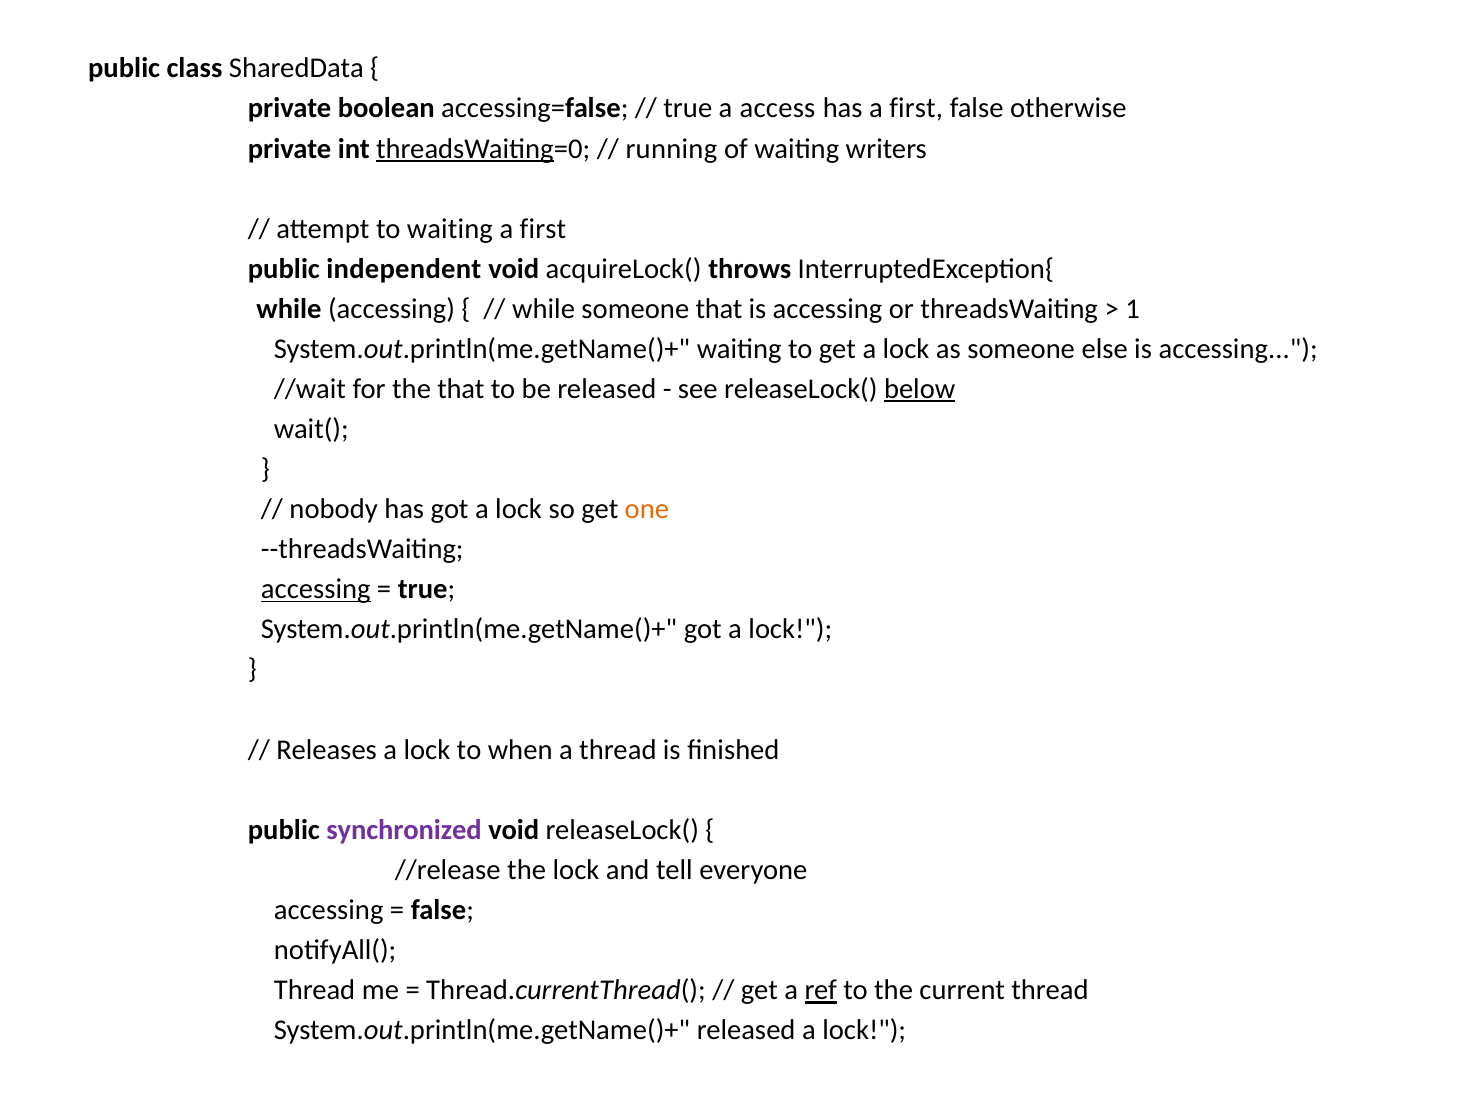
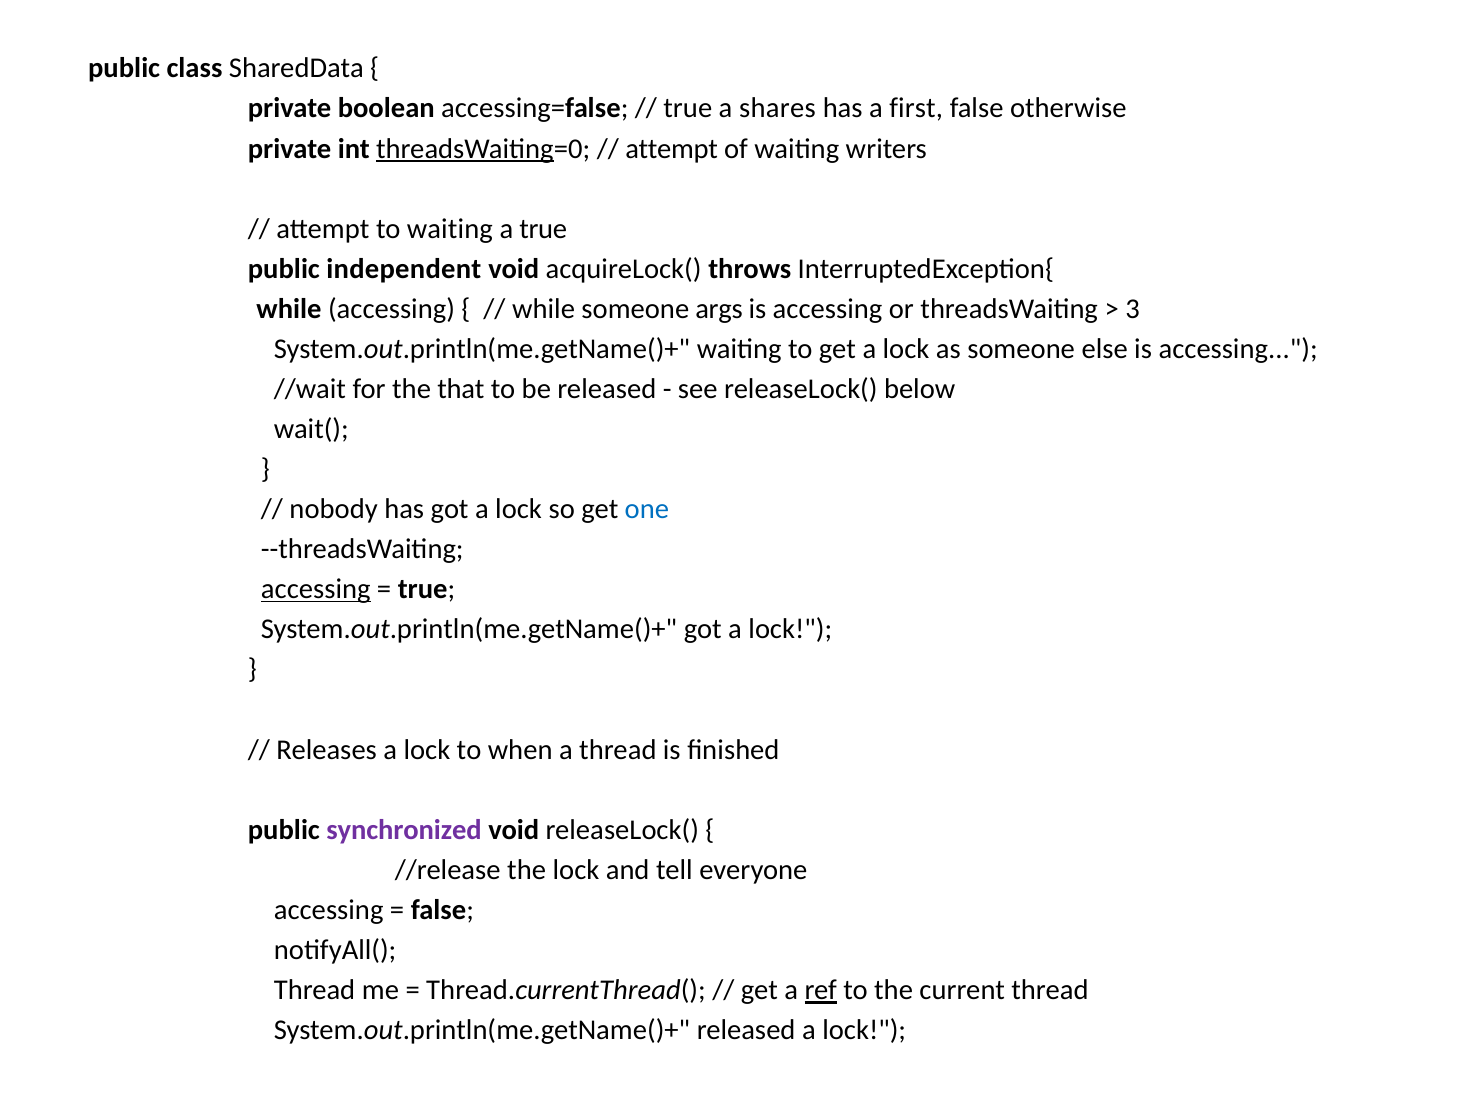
access: access -> shares
running at (671, 149): running -> attempt
first at (543, 229): first -> true
someone that: that -> args
1: 1 -> 3
below underline: present -> none
one colour: orange -> blue
